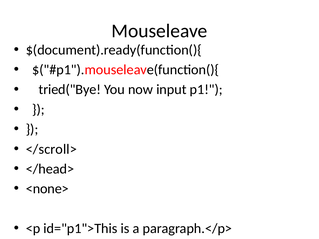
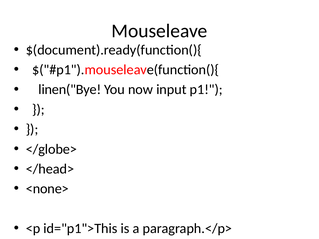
tried("Bye: tried("Bye -> linen("Bye
</scroll>: </scroll> -> </globe>
